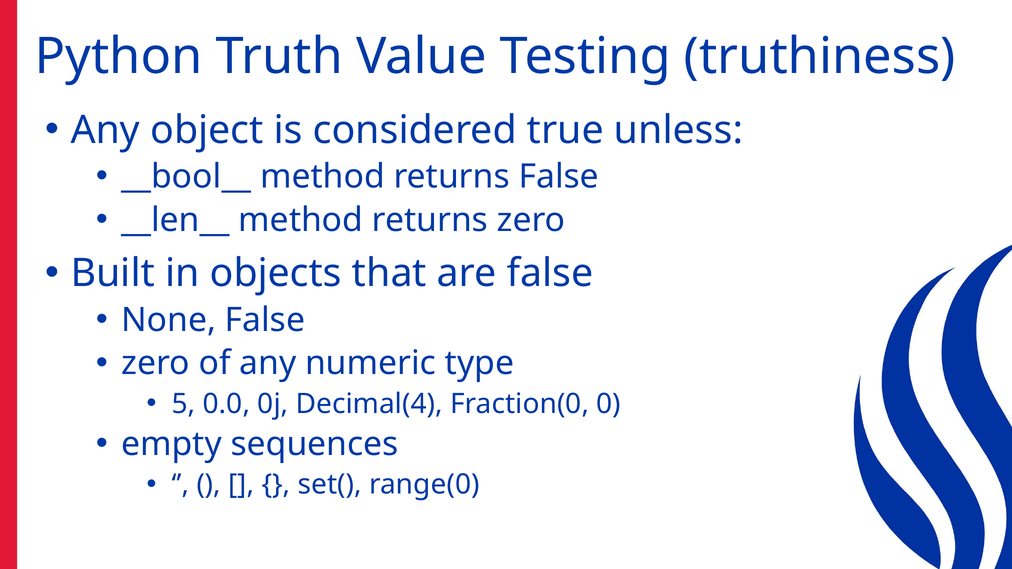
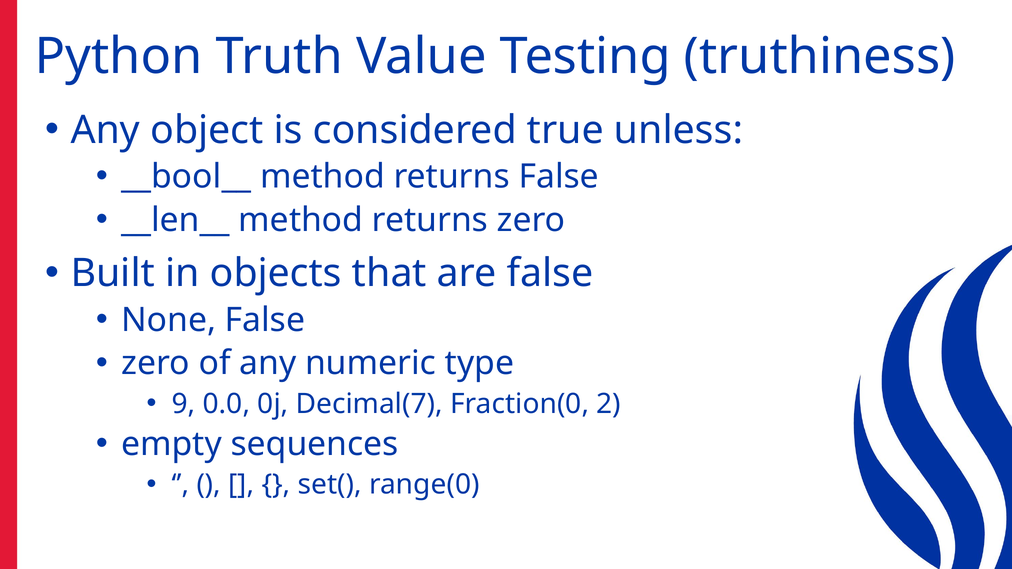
5: 5 -> 9
Decimal(4: Decimal(4 -> Decimal(7
0: 0 -> 2
